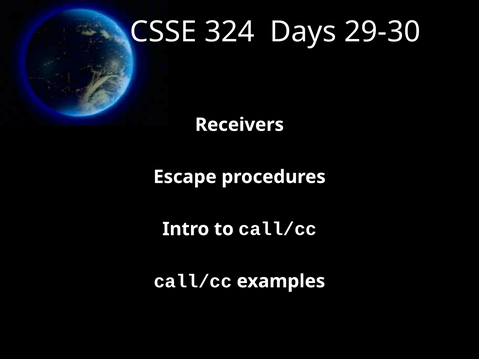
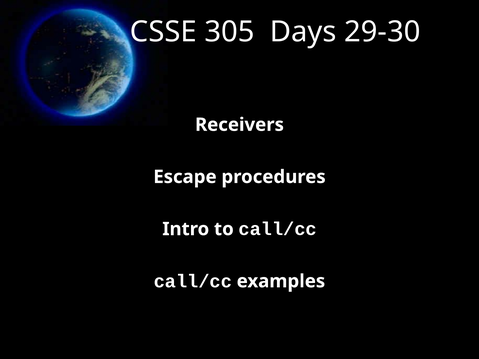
324: 324 -> 305
